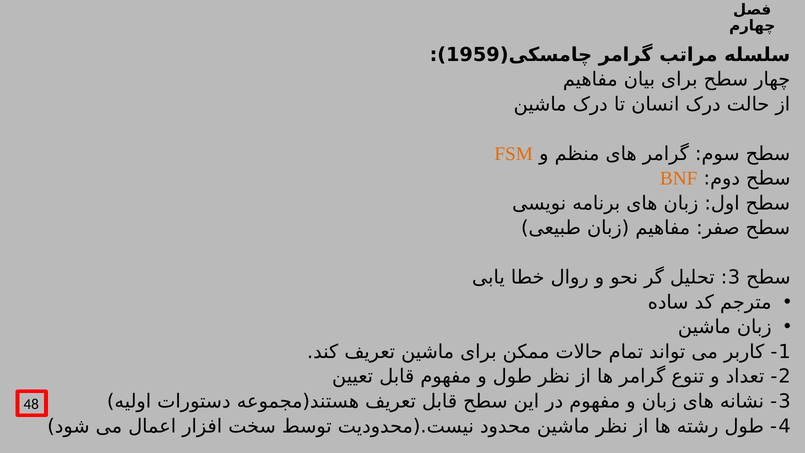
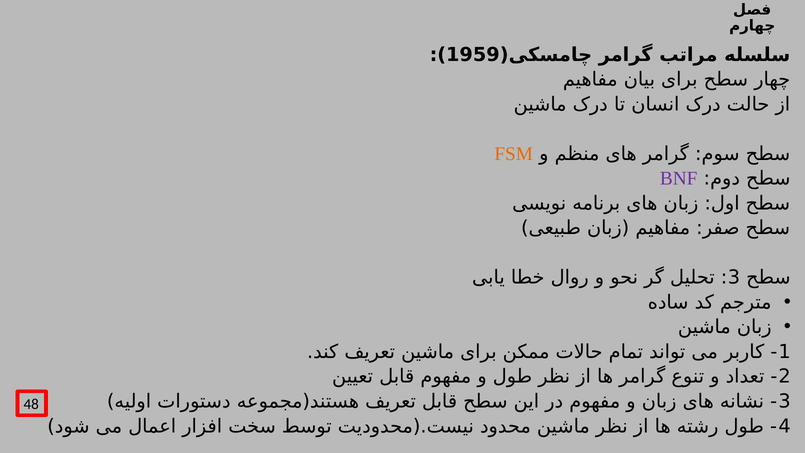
BNF colour: orange -> purple
